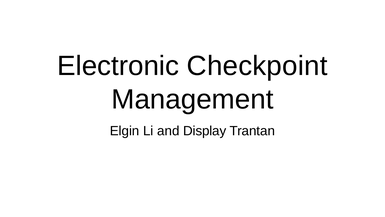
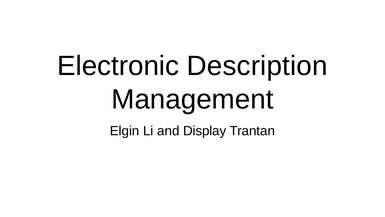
Checkpoint: Checkpoint -> Description
